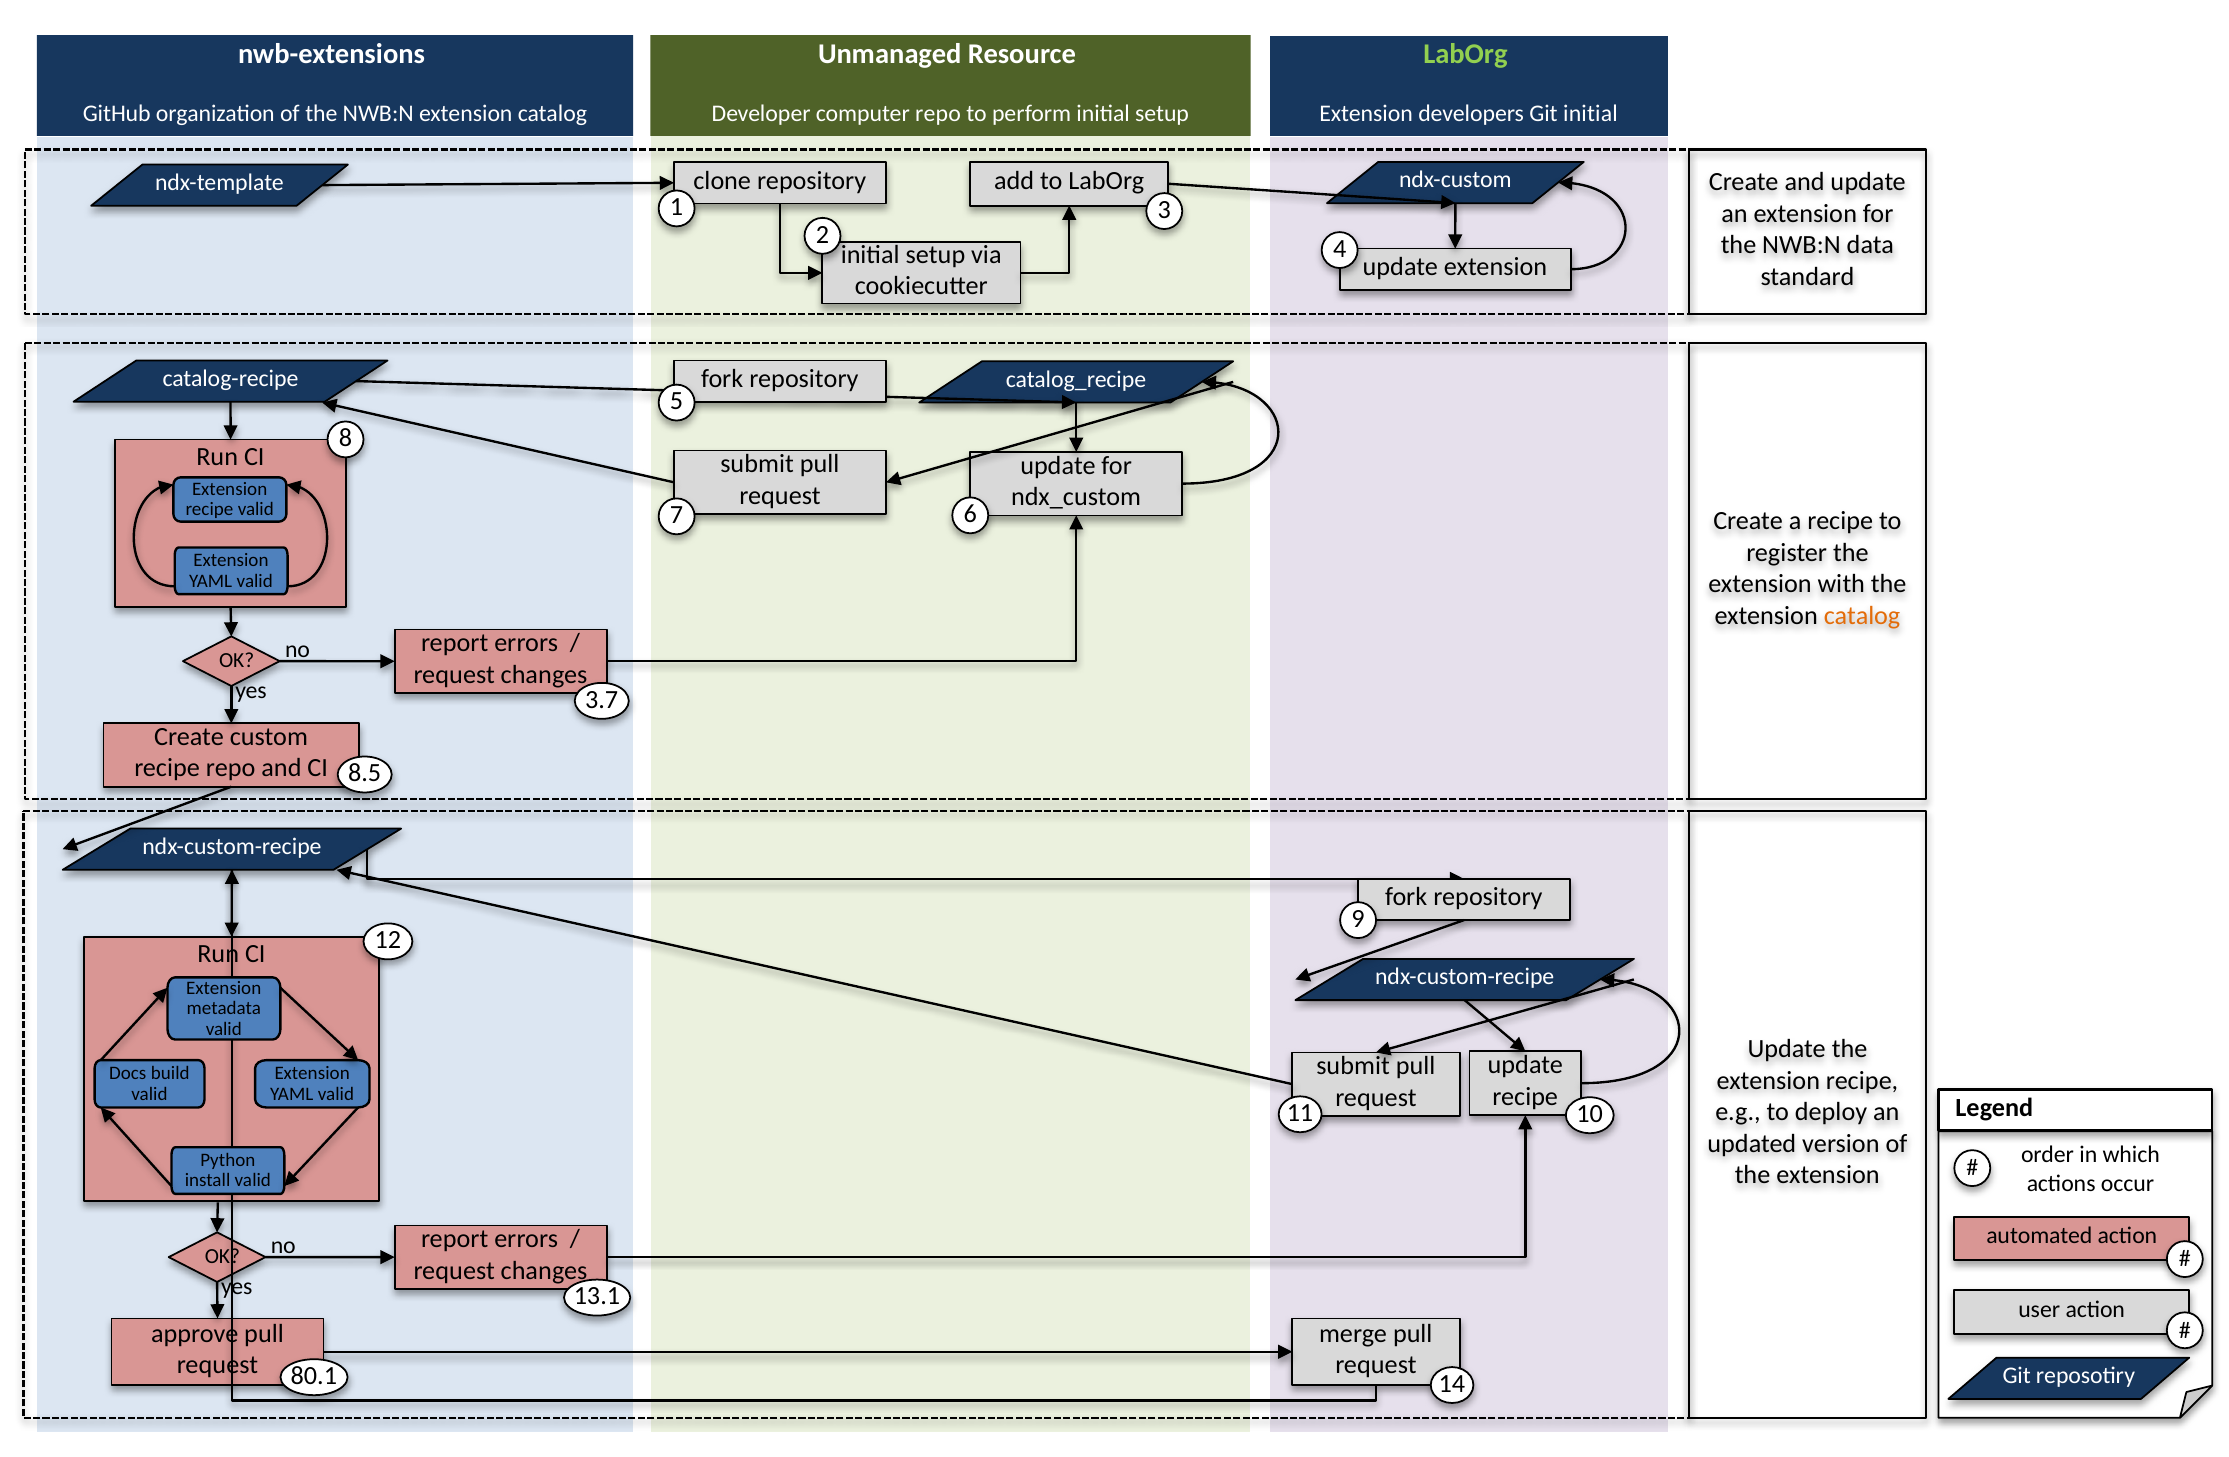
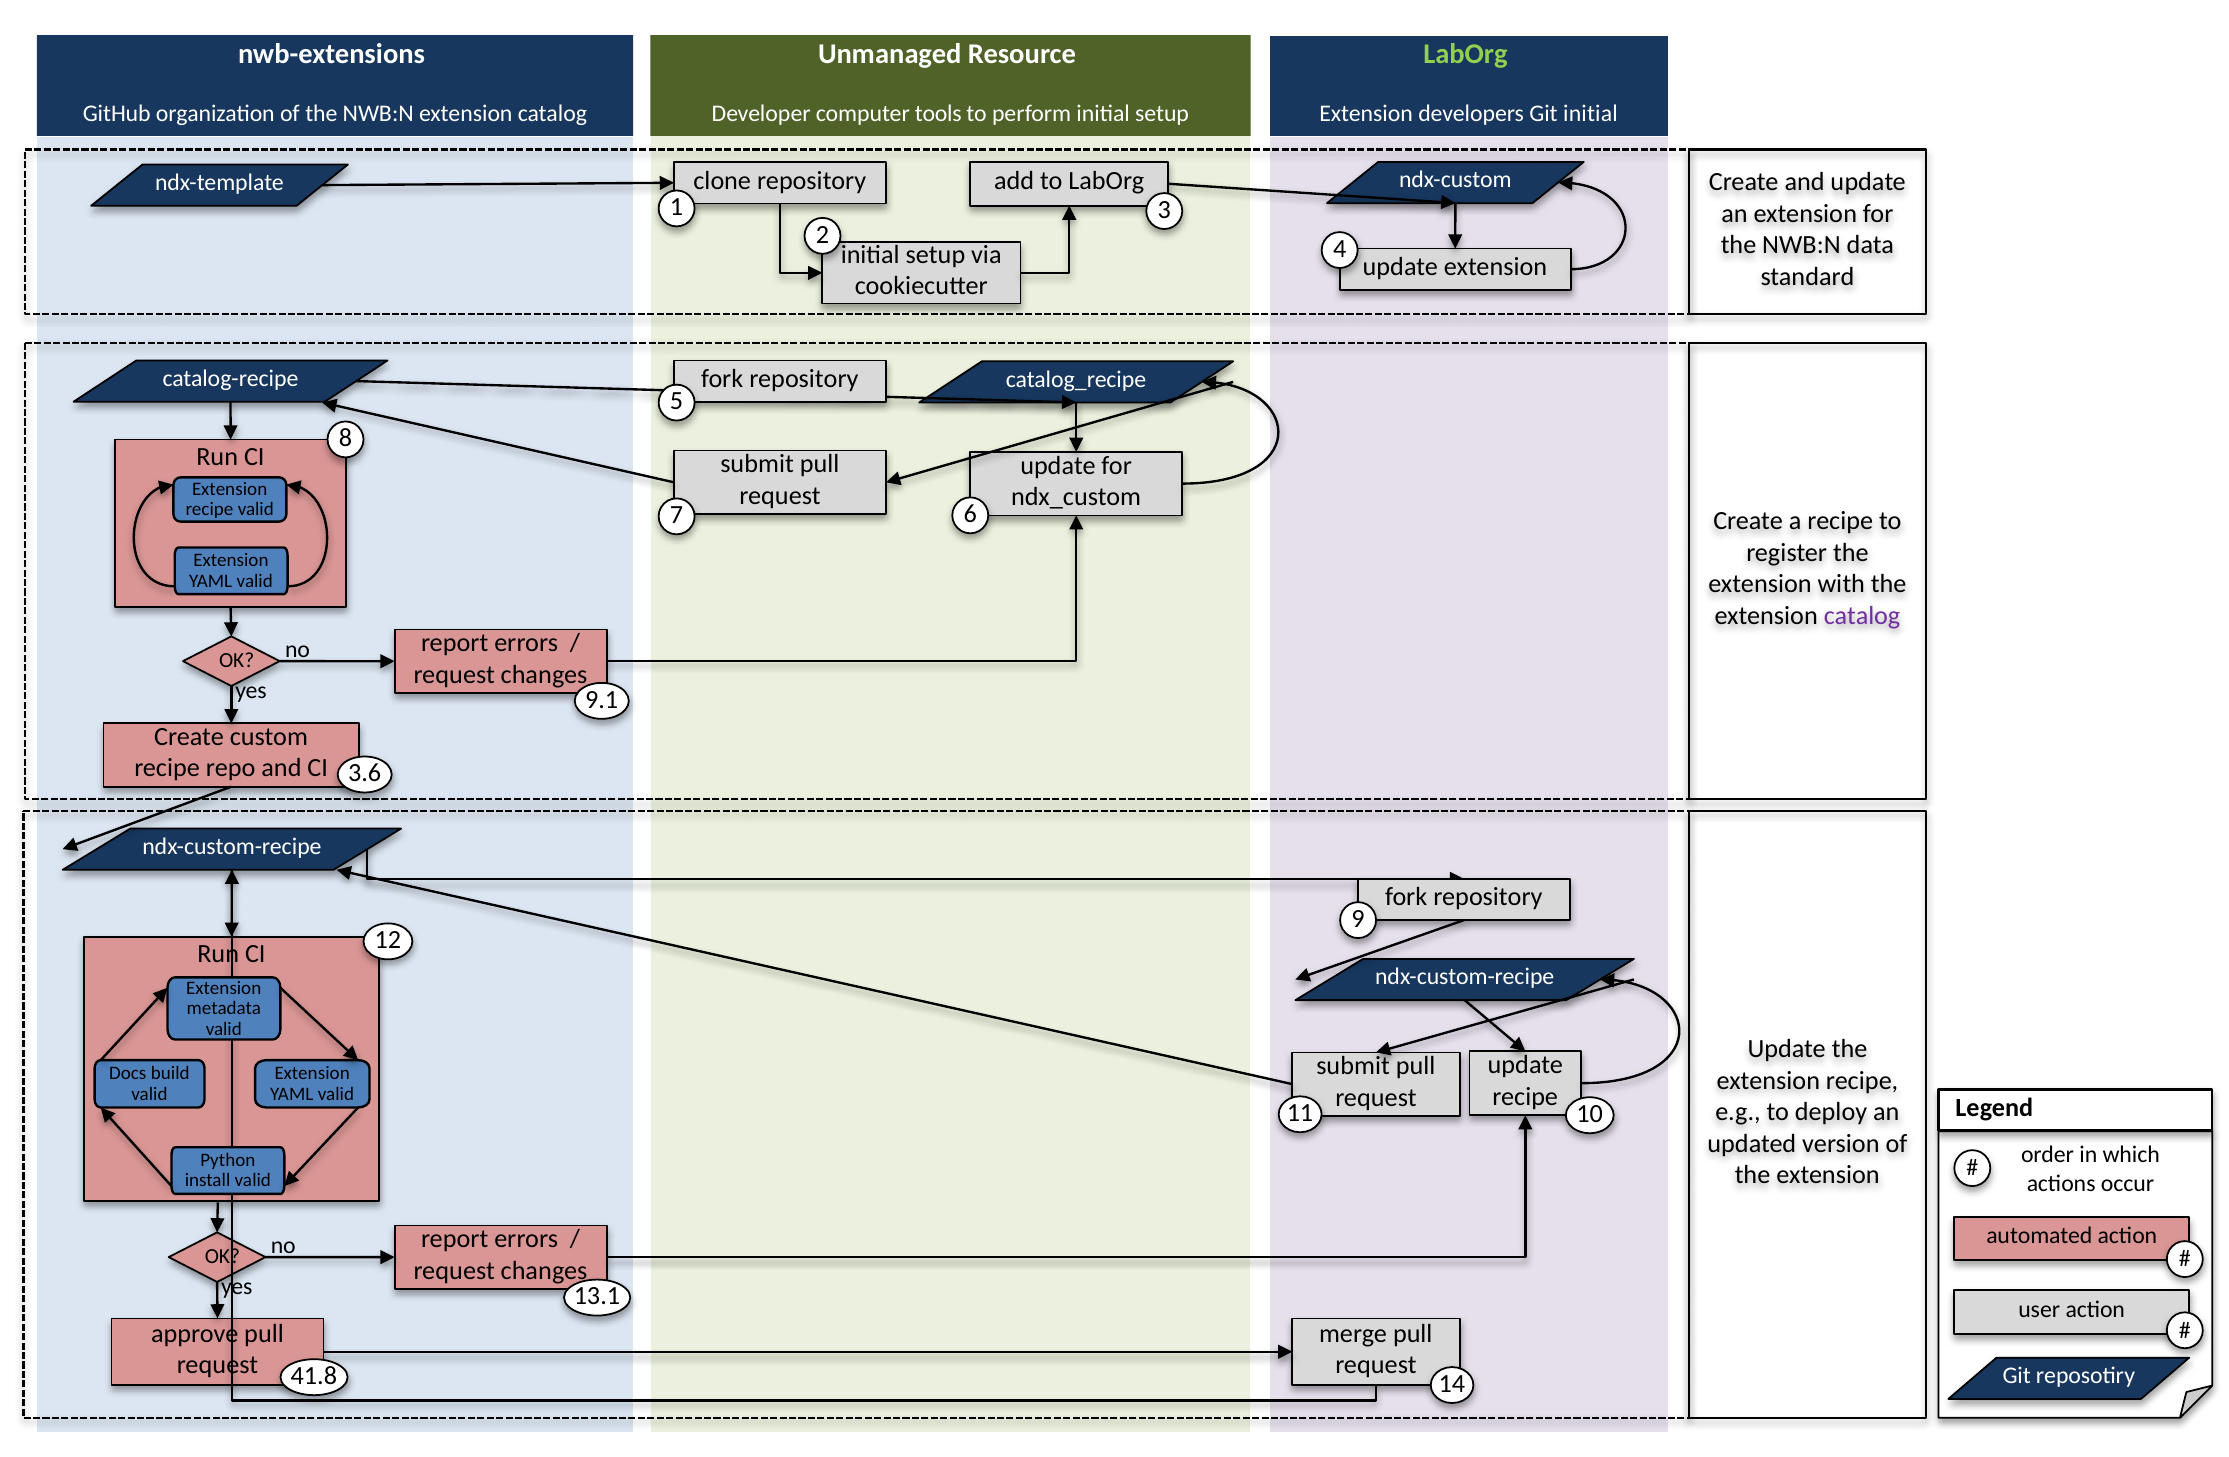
computer repo: repo -> tools
catalog at (1862, 616) colour: orange -> purple
3.7: 3.7 -> 9.1
8.5: 8.5 -> 3.6
80.1: 80.1 -> 41.8
